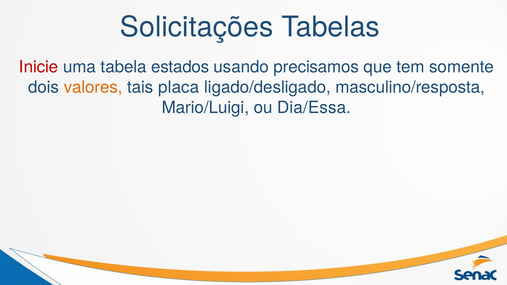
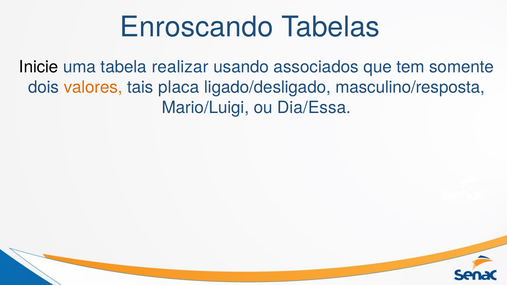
Solicitações: Solicitações -> Enroscando
Inicie colour: red -> black
estados: estados -> realizar
precisamos: precisamos -> associados
